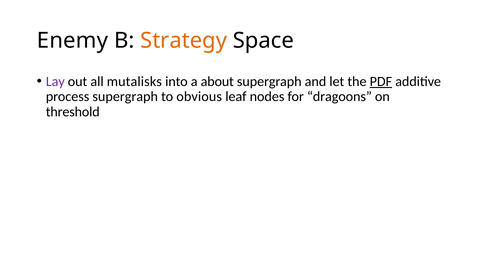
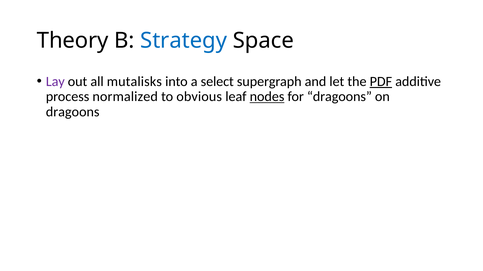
Enemy: Enemy -> Theory
Strategy colour: orange -> blue
about: about -> select
process supergraph: supergraph -> normalized
nodes underline: none -> present
threshold at (73, 112): threshold -> dragoons
